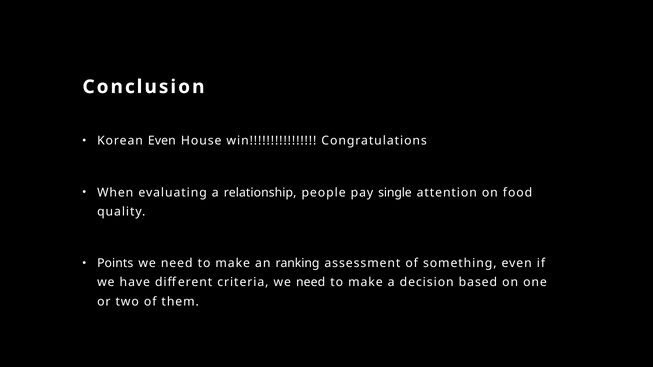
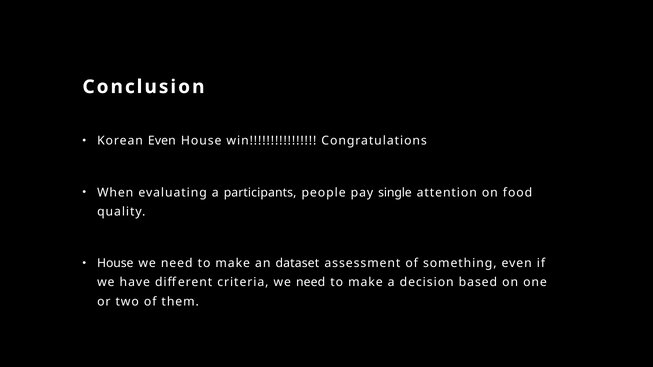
relationship: relationship -> participants
Points at (115, 264): Points -> House
ranking: ranking -> dataset
